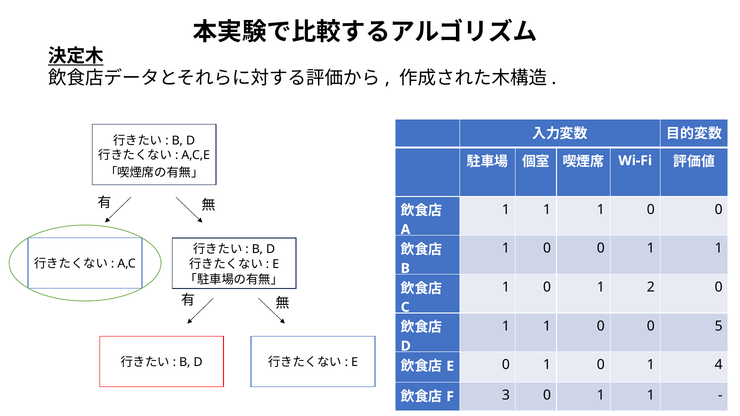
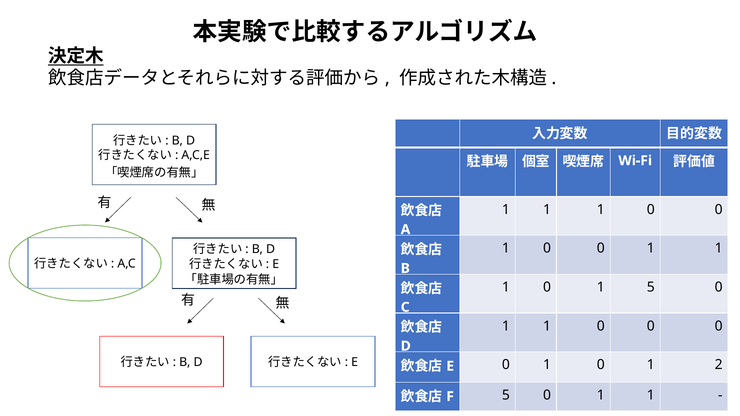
1 2: 2 -> 5
0 0 5: 5 -> 0
4: 4 -> 2
3 at (506, 395): 3 -> 5
